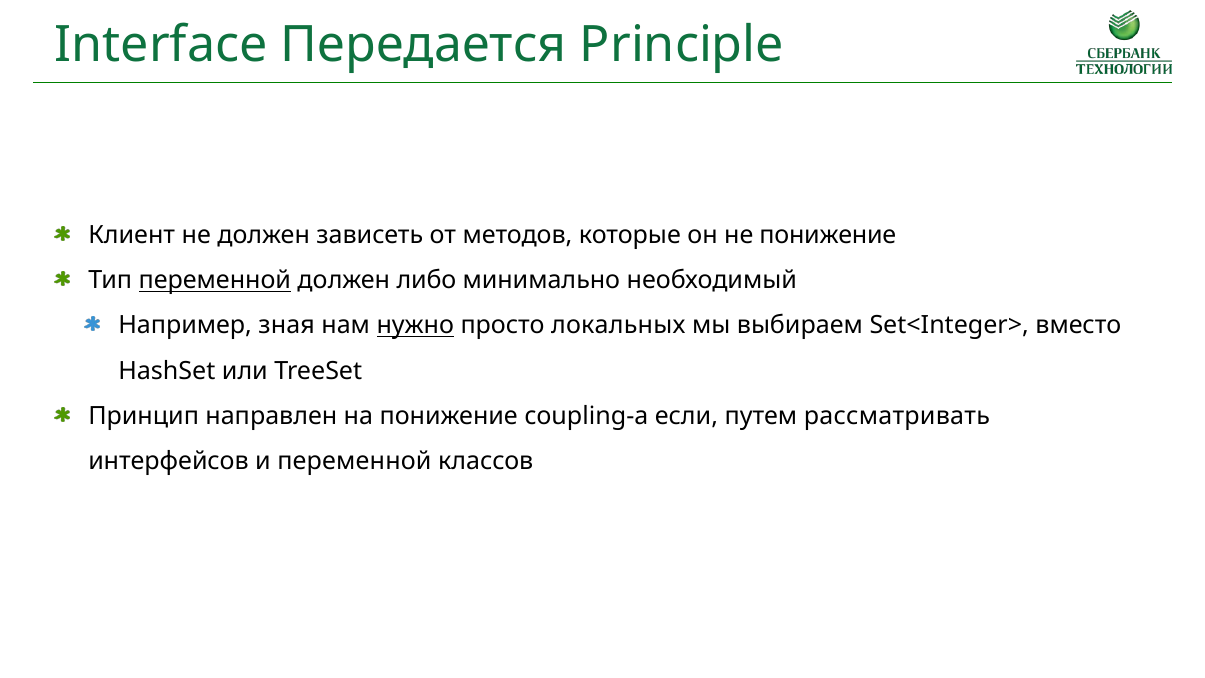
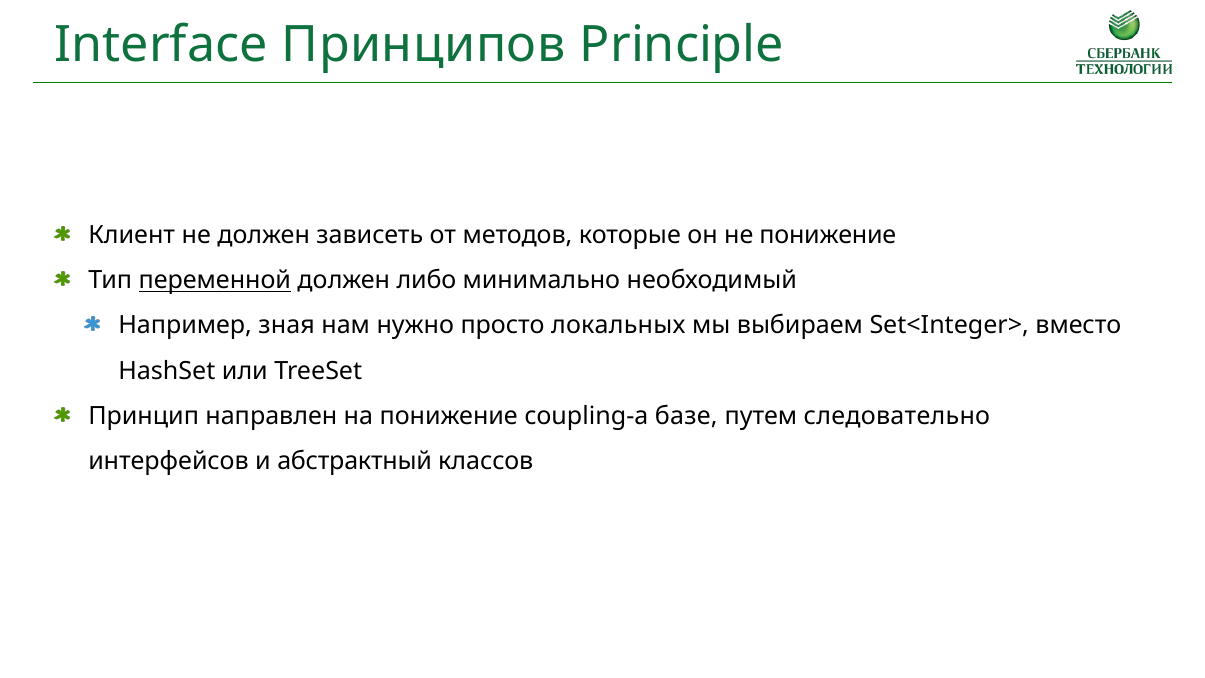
Передается: Передается -> Принципов
нужно underline: present -> none
если: если -> базе
рассматривать: рассматривать -> следовательно
и переменной: переменной -> абстрактный
